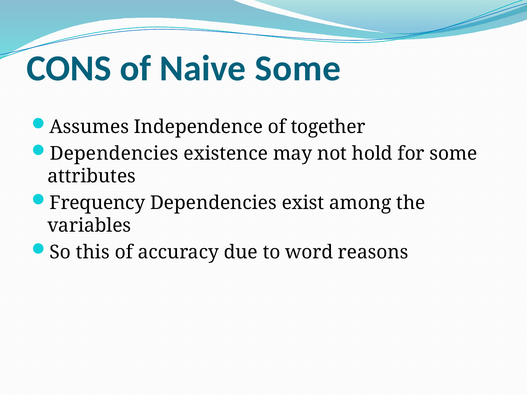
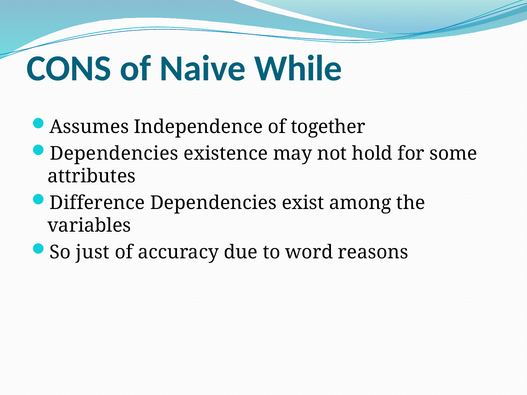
Naive Some: Some -> While
Frequency: Frequency -> Difference
this: this -> just
